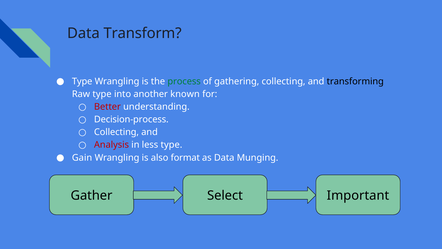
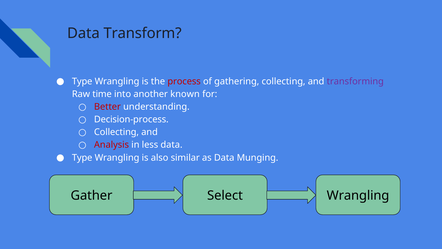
process colour: green -> red
transforming colour: black -> purple
Raw type: type -> time
less type: type -> data
Gain at (82, 157): Gain -> Type
format: format -> similar
Select Important: Important -> Wrangling
